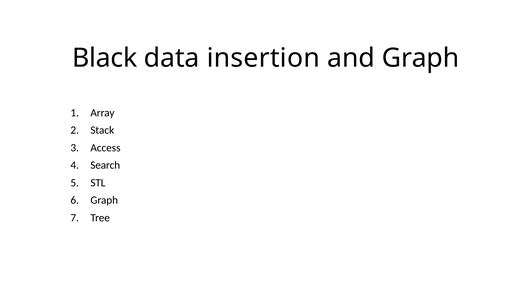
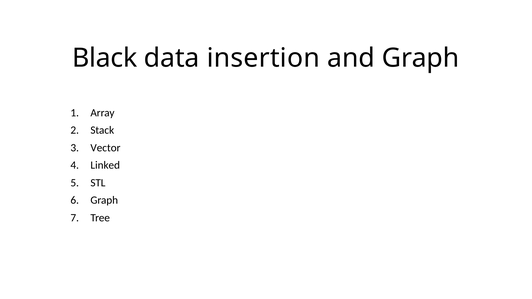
Access: Access -> Vector
Search: Search -> Linked
